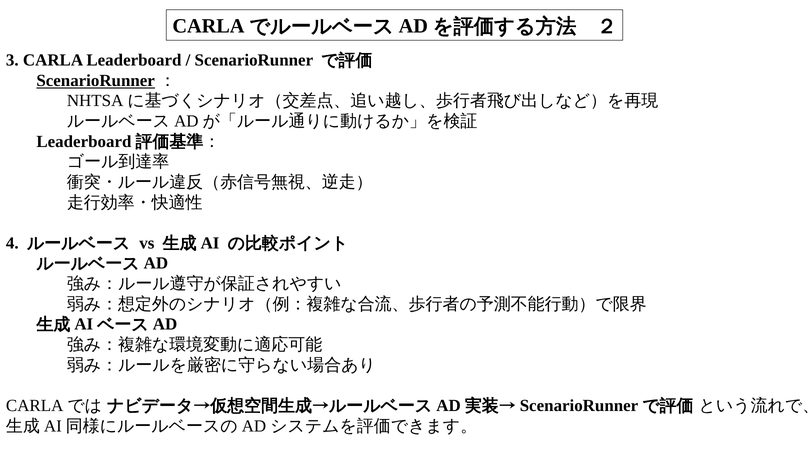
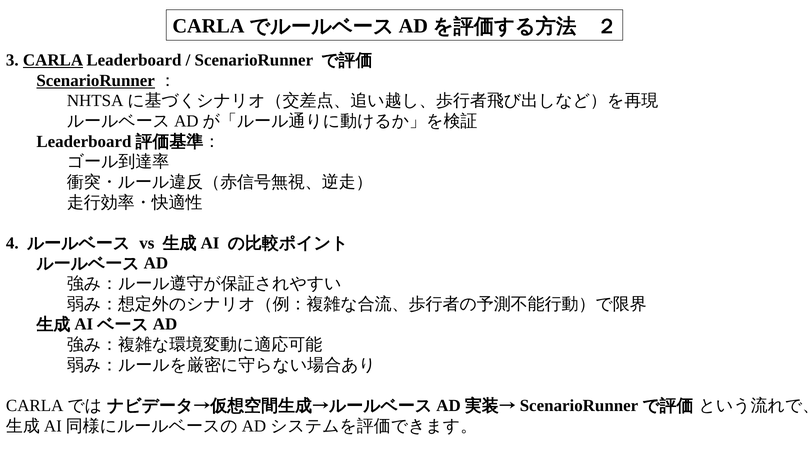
CARLA underline: none -> present
